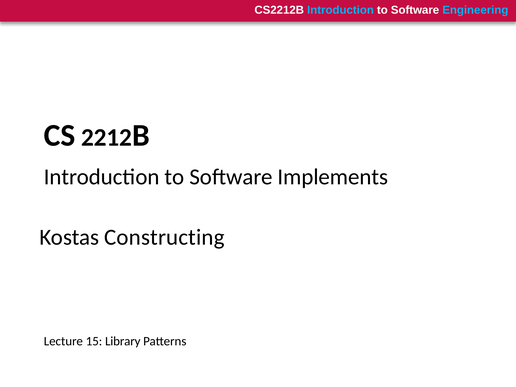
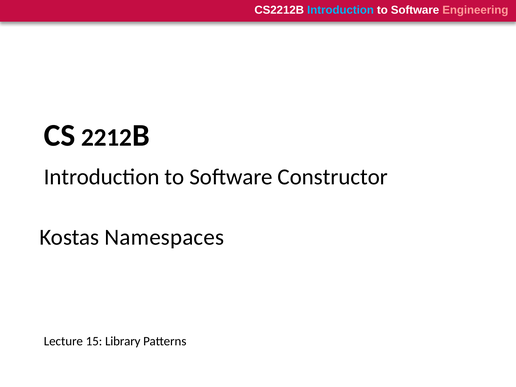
Engineering colour: light blue -> pink
Implements: Implements -> Constructor
Constructing: Constructing -> Namespaces
